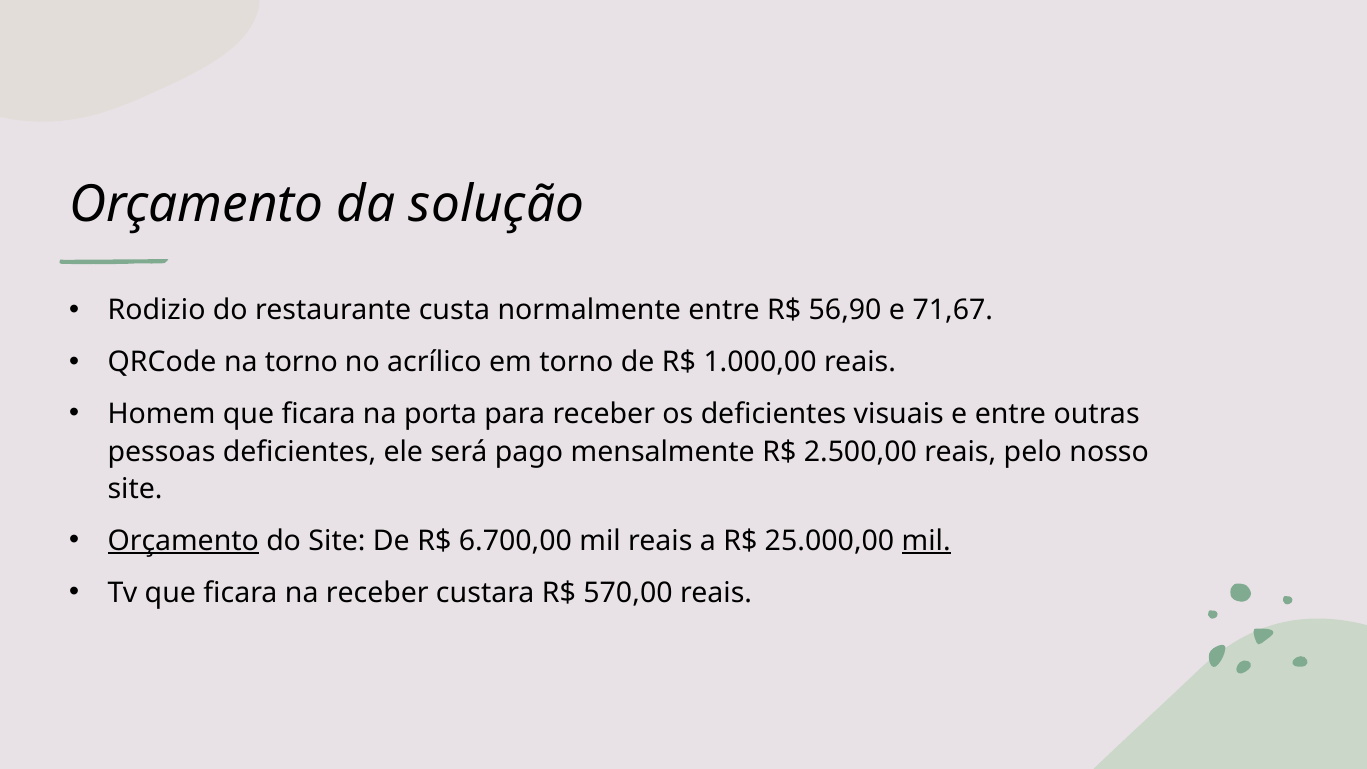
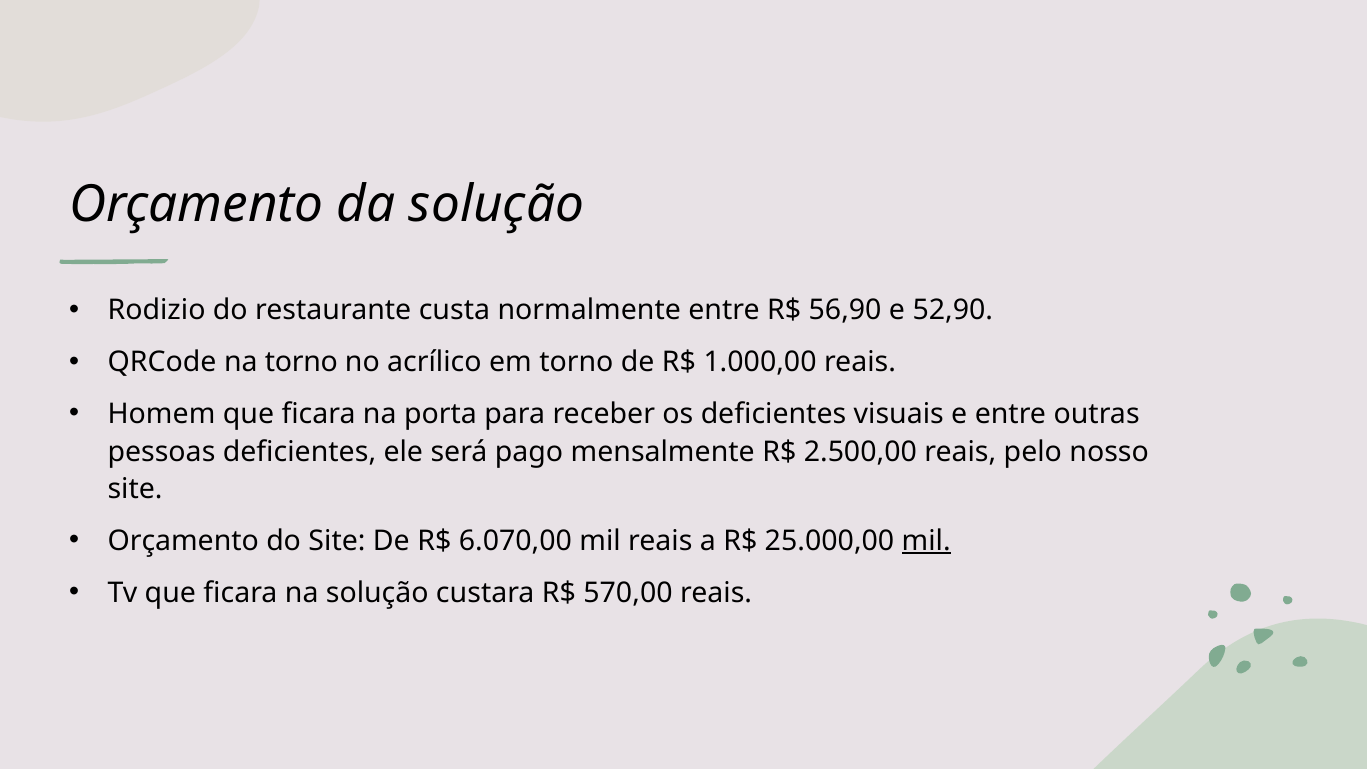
71,67: 71,67 -> 52,90
Orçamento at (183, 541) underline: present -> none
6.700,00: 6.700,00 -> 6.070,00
na receber: receber -> solução
